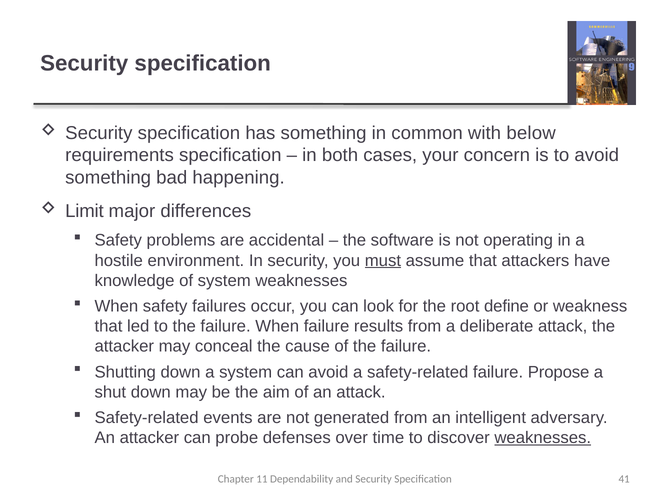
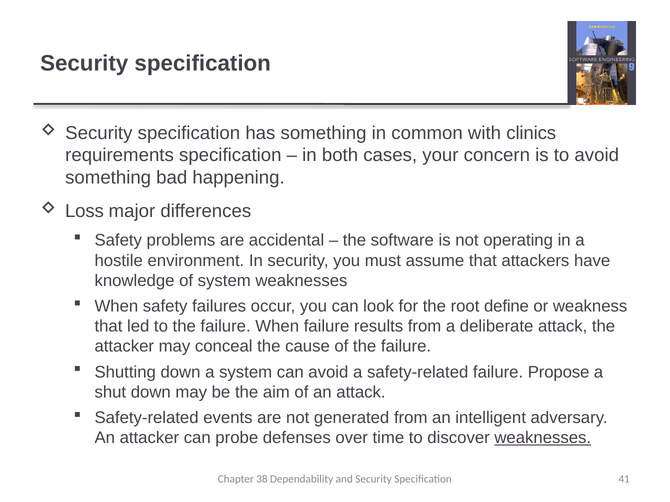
below: below -> clinics
Limit: Limit -> Loss
must underline: present -> none
11: 11 -> 38
